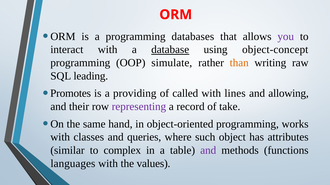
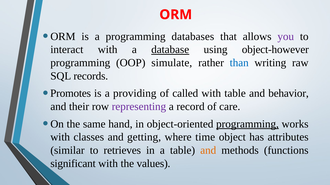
object-concept: object-concept -> object-however
than colour: orange -> blue
leading: leading -> records
with lines: lines -> table
allowing: allowing -> behavior
take: take -> care
programming at (247, 124) underline: none -> present
queries: queries -> getting
such: such -> time
complex: complex -> retrieves
and at (208, 151) colour: purple -> orange
languages: languages -> significant
